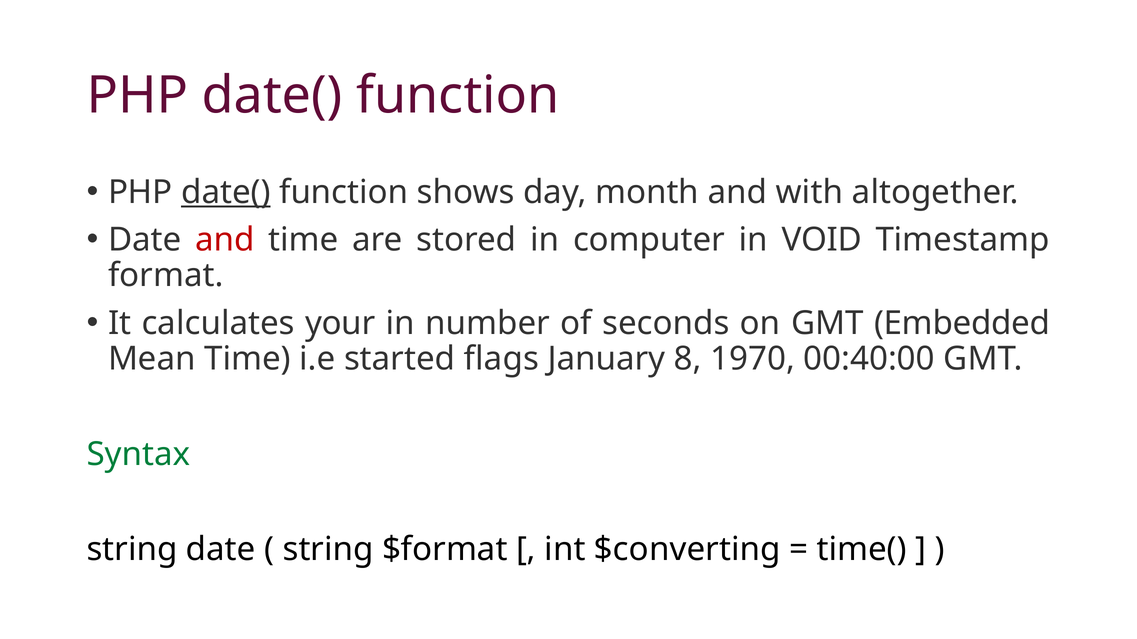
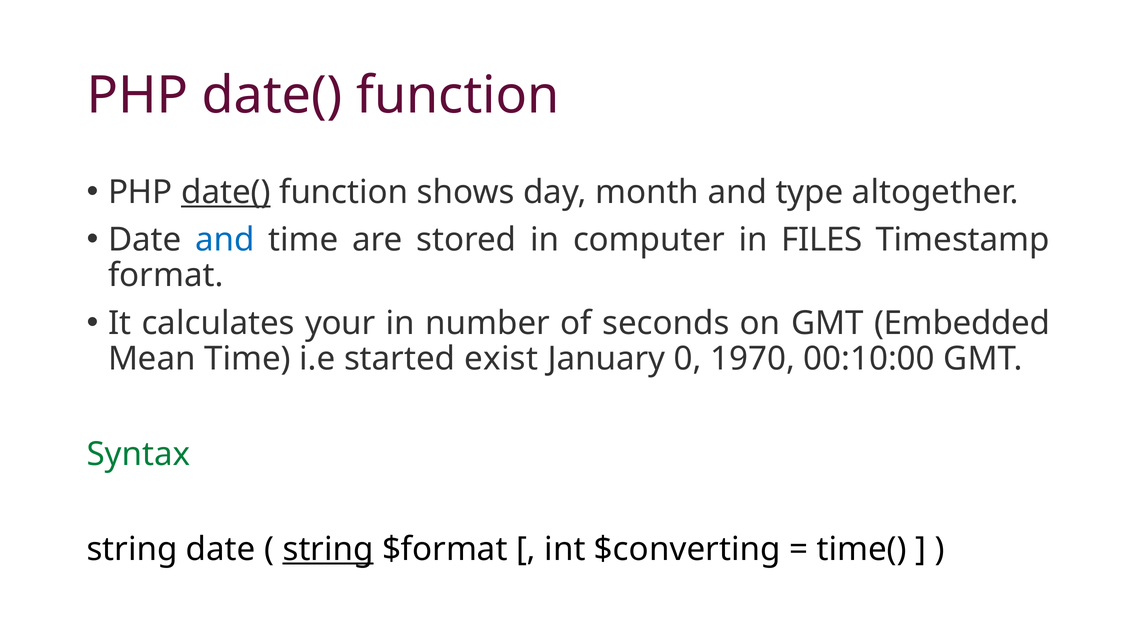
with: with -> type
and at (225, 240) colour: red -> blue
VOID: VOID -> FILES
flags: flags -> exist
8: 8 -> 0
00:40:00: 00:40:00 -> 00:10:00
string at (328, 550) underline: none -> present
